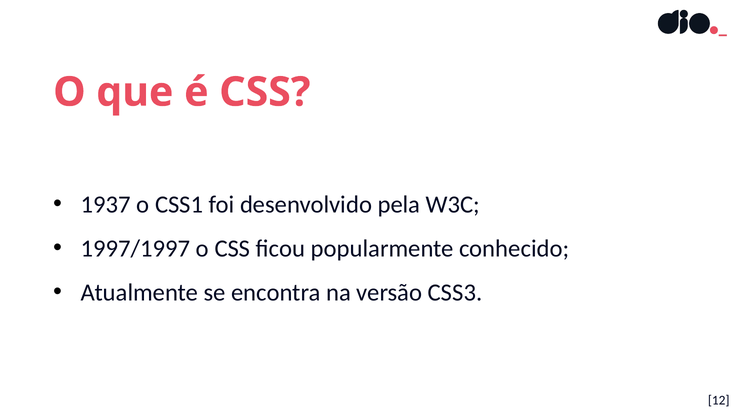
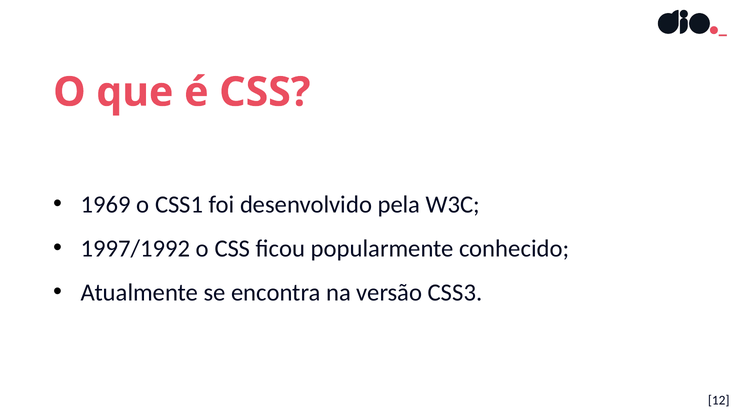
1937: 1937 -> 1969
1997/1997: 1997/1997 -> 1997/1992
